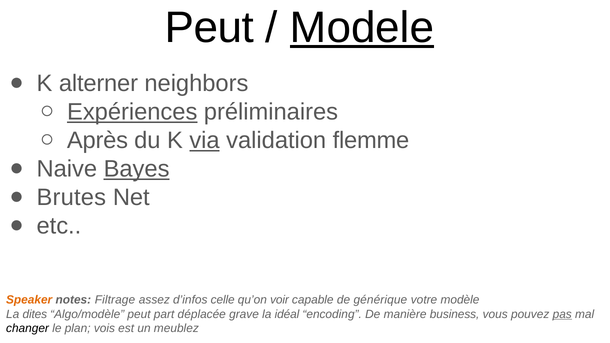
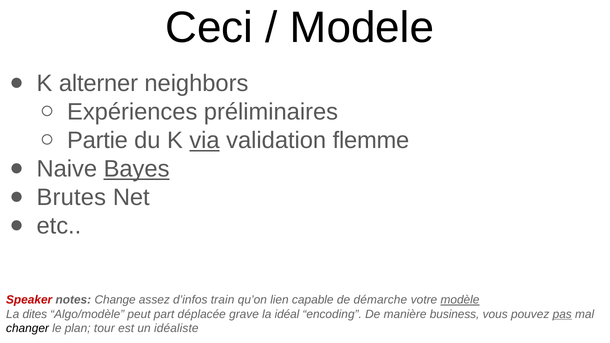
Peut at (209, 28): Peut -> Ceci
Modele underline: present -> none
Expériences underline: present -> none
Après: Après -> Partie
Speaker colour: orange -> red
Filtrage: Filtrage -> Change
celle: celle -> train
voir: voir -> lien
générique: générique -> démarche
modèle underline: none -> present
vois: vois -> tour
meublez: meublez -> idéaliste
